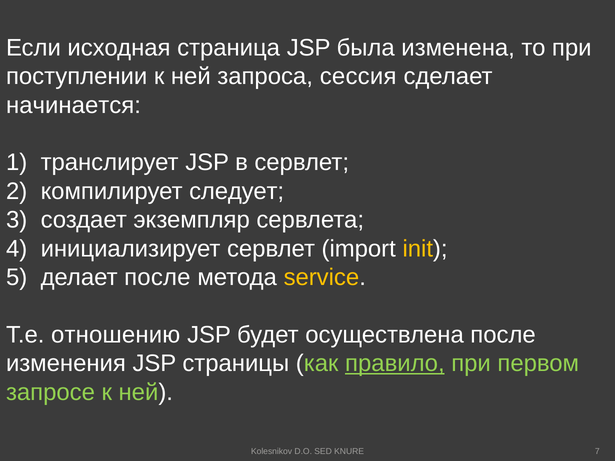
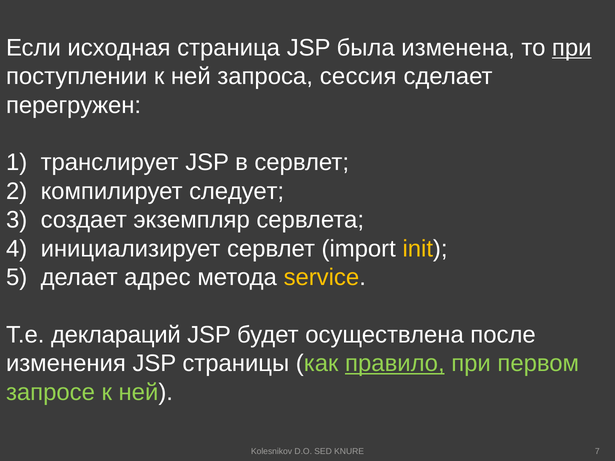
при at (572, 48) underline: none -> present
начинается: начинается -> перегружен
делает после: после -> адрес
отношению: отношению -> деклараций
